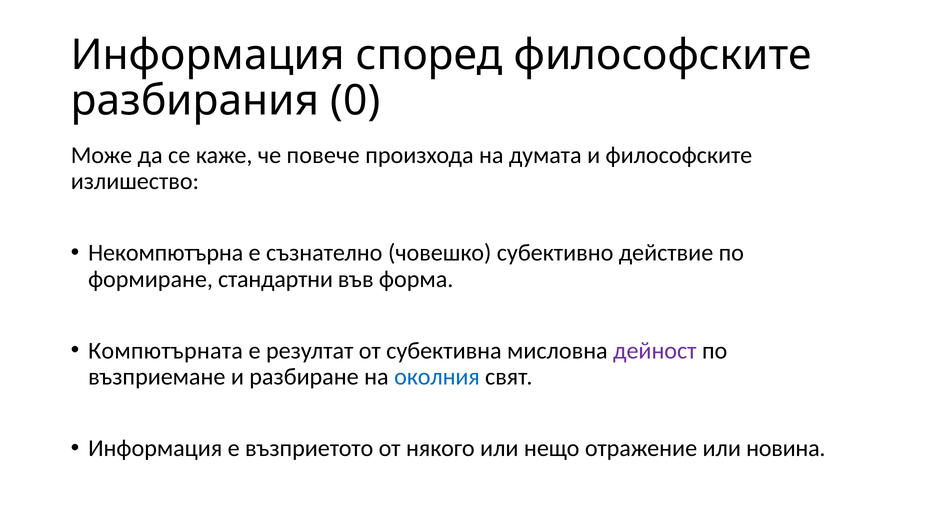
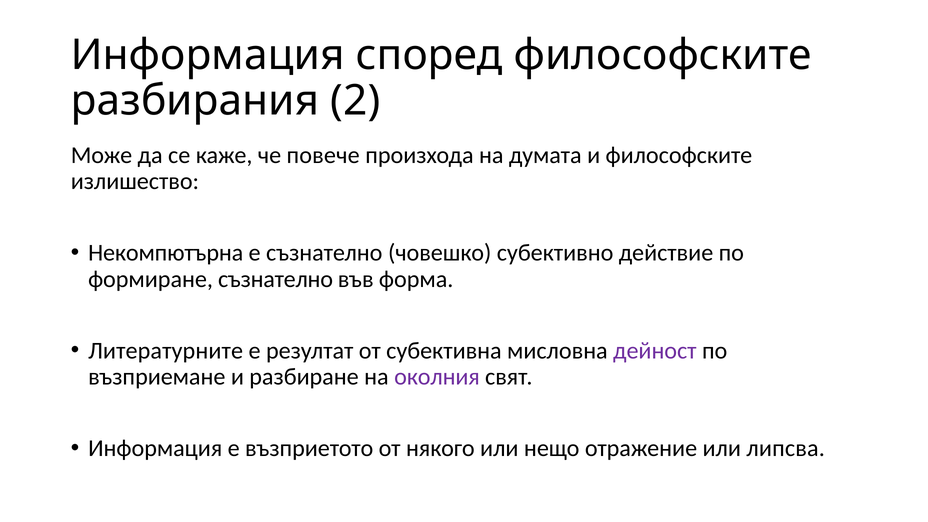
0: 0 -> 2
формиране стандартни: стандартни -> съзнателно
Компютърната: Компютърната -> Литературните
околния colour: blue -> purple
новина: новина -> липсва
